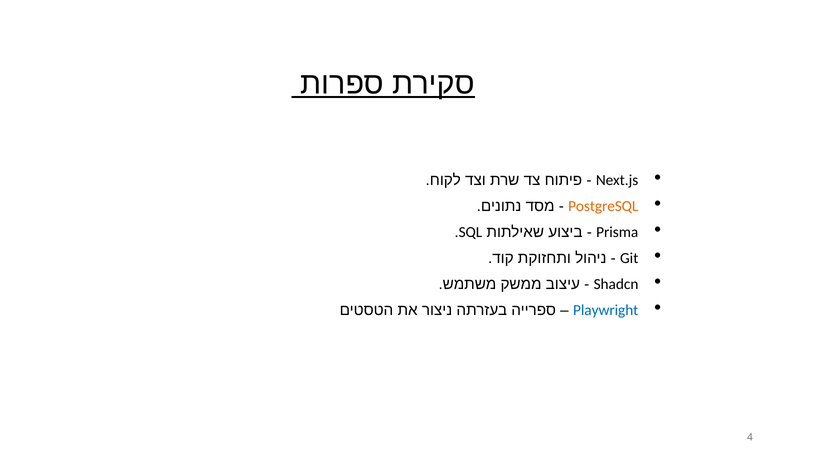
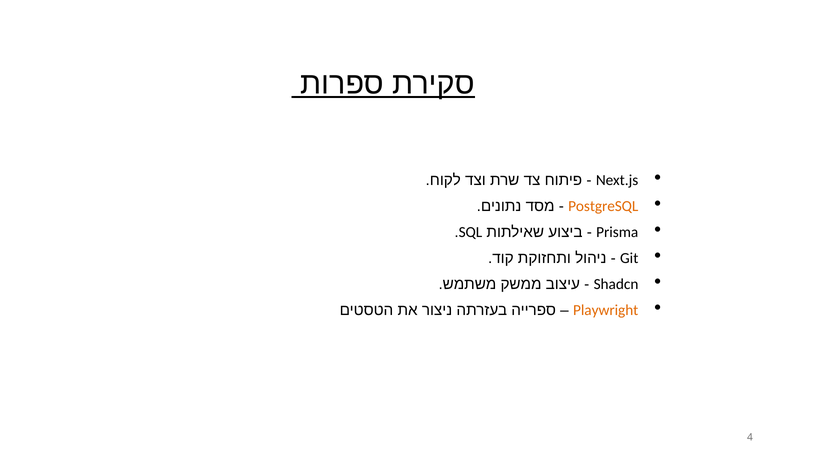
Playwright colour: blue -> orange
